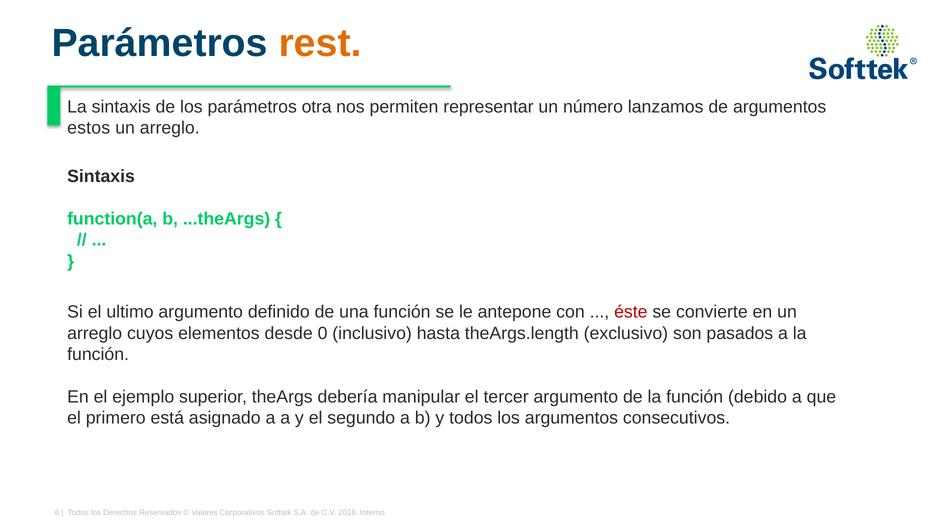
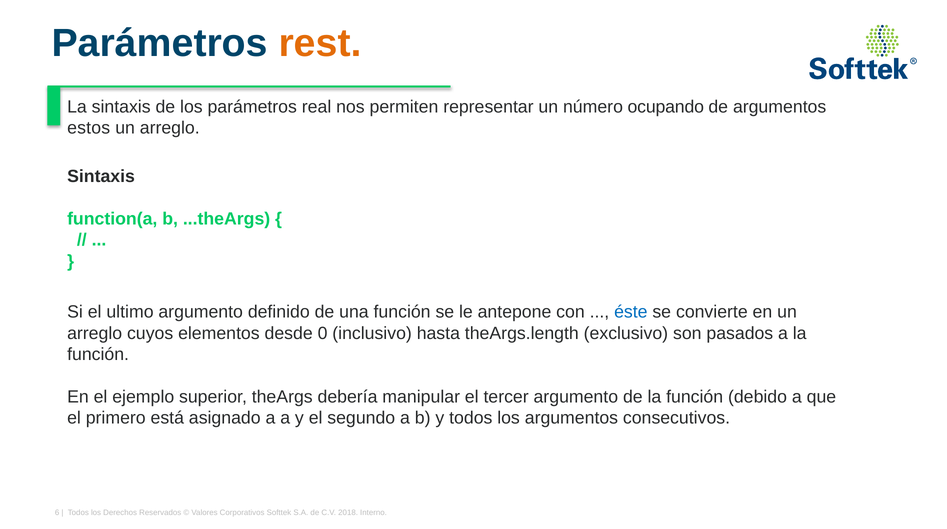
otra: otra -> real
lanzamos: lanzamos -> ocupando
éste colour: red -> blue
